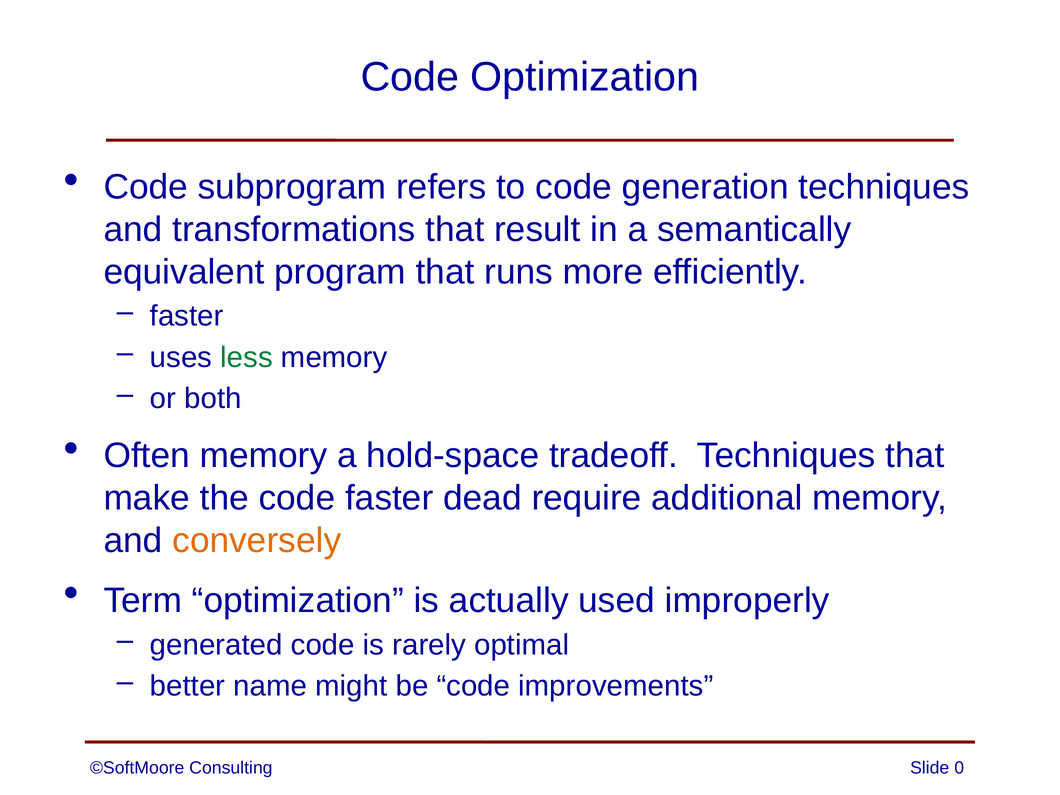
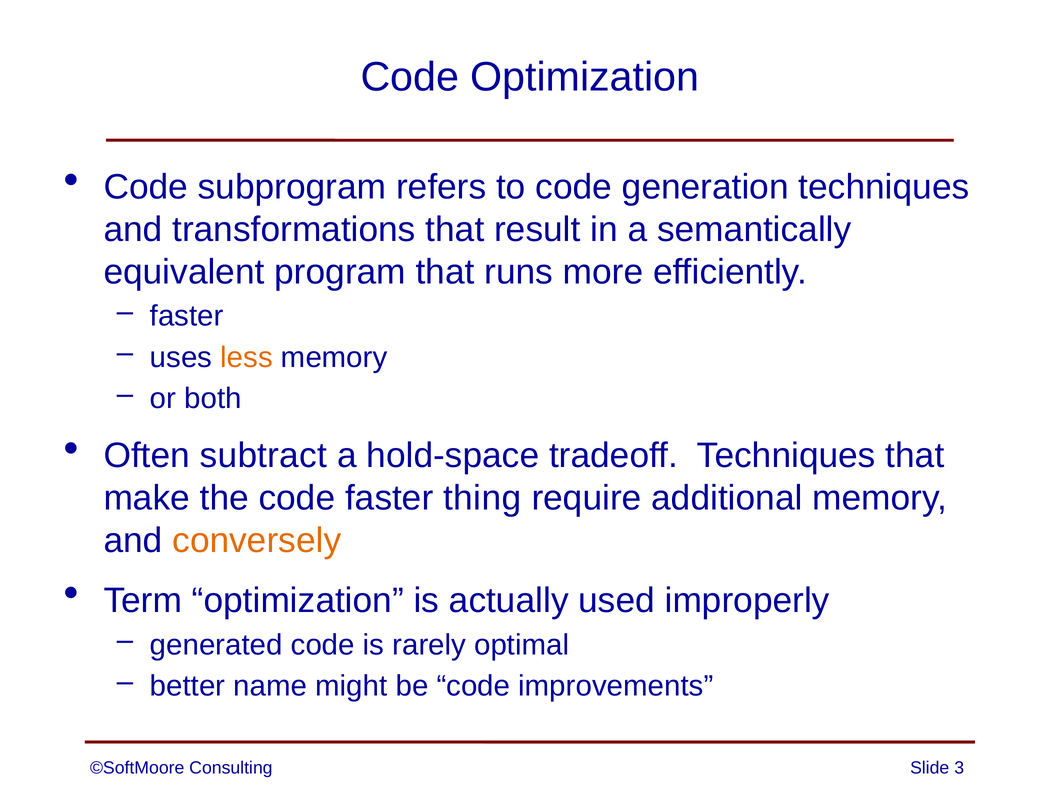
less colour: green -> orange
Often memory: memory -> subtract
dead: dead -> thing
0: 0 -> 3
